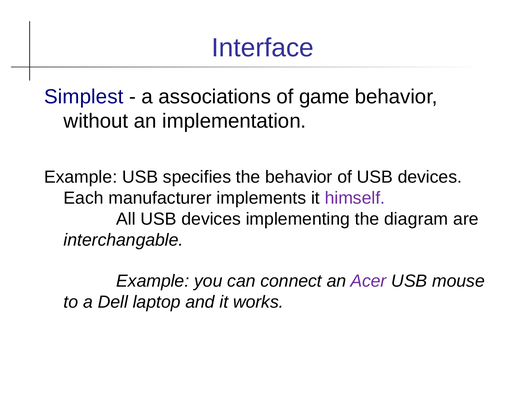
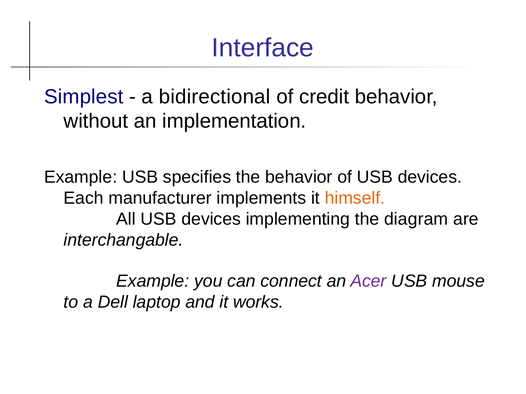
associations: associations -> bidirectional
game: game -> credit
himself colour: purple -> orange
